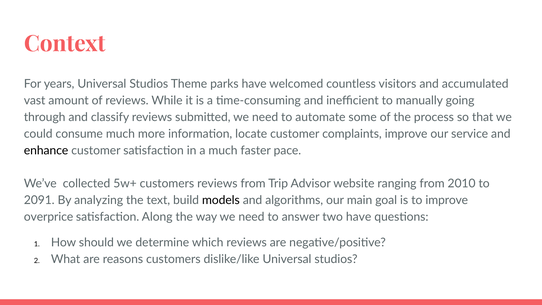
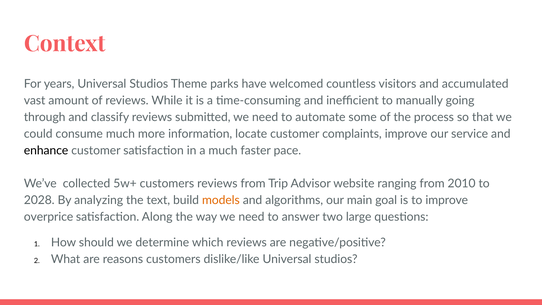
2091: 2091 -> 2028
models colour: black -> orange
two have: have -> large
